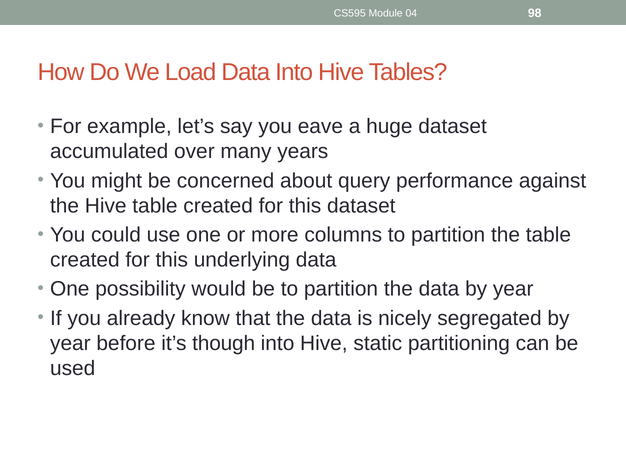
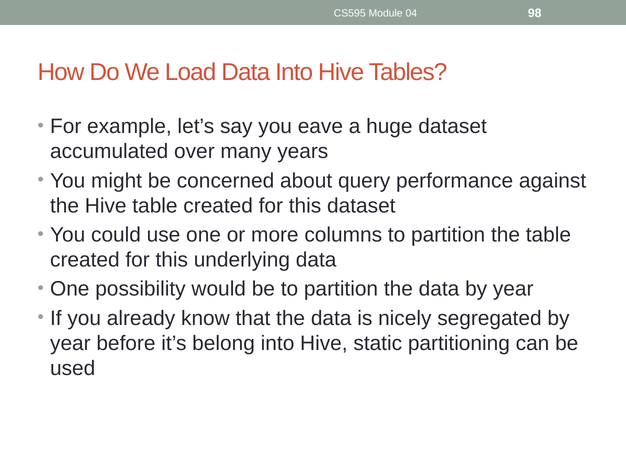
though: though -> belong
